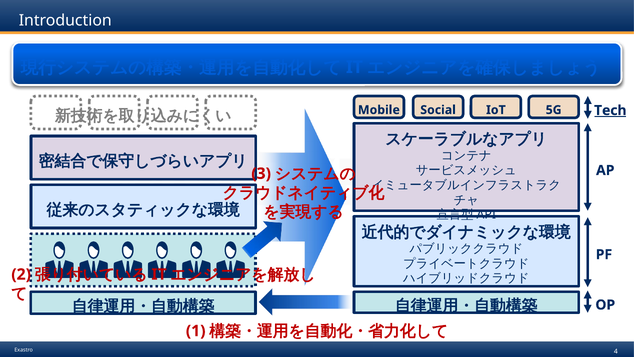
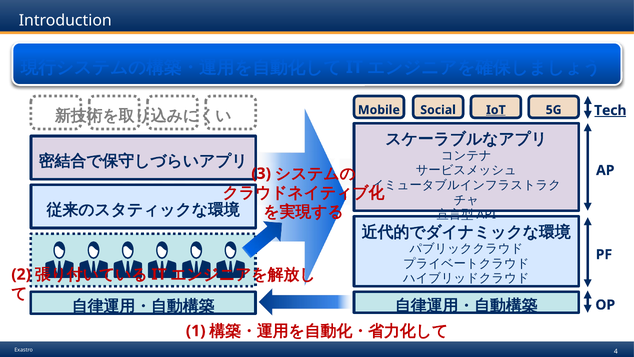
IoT underline: none -> present
